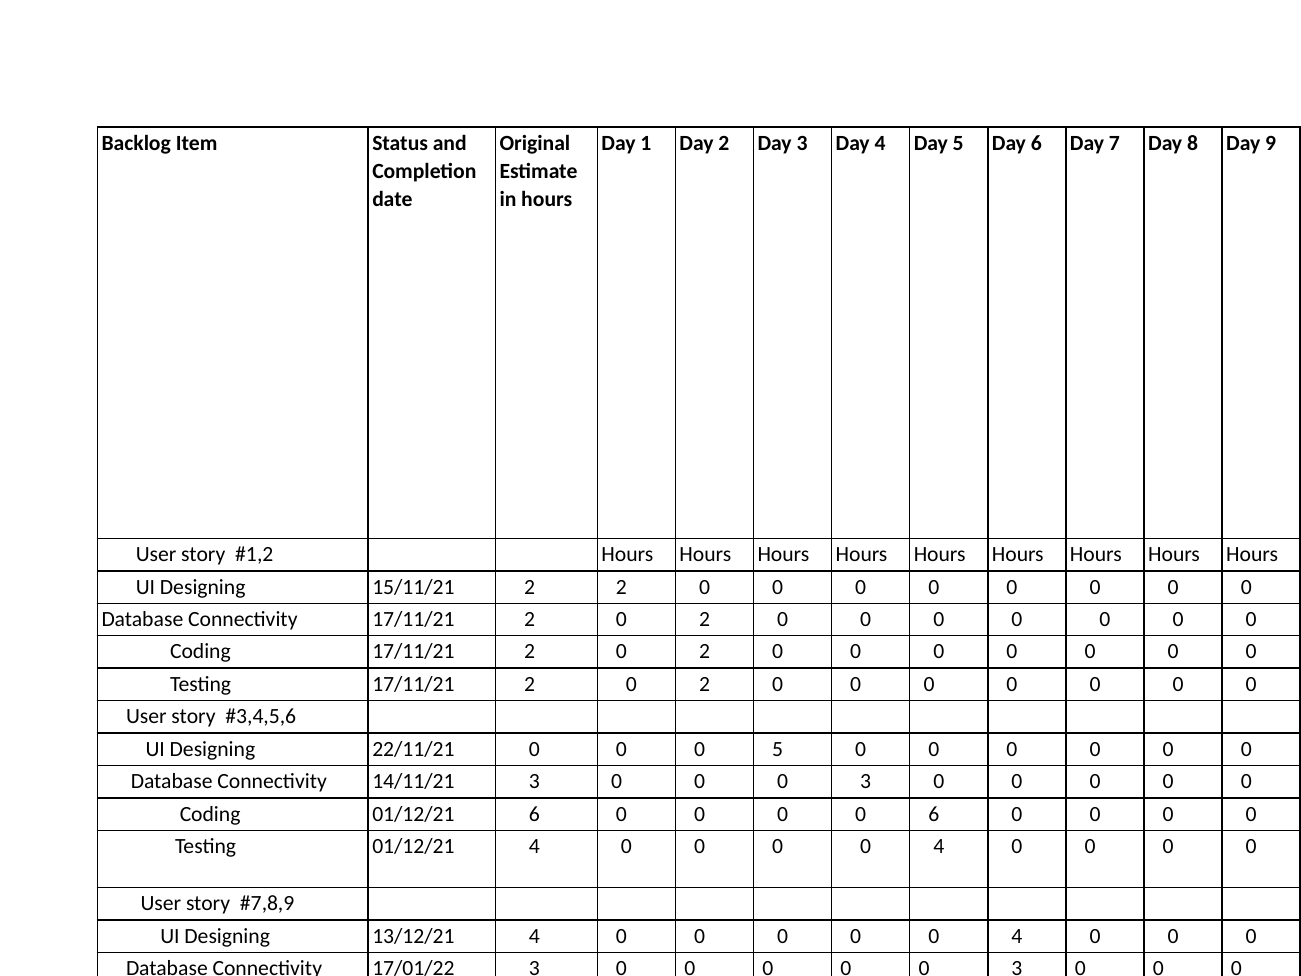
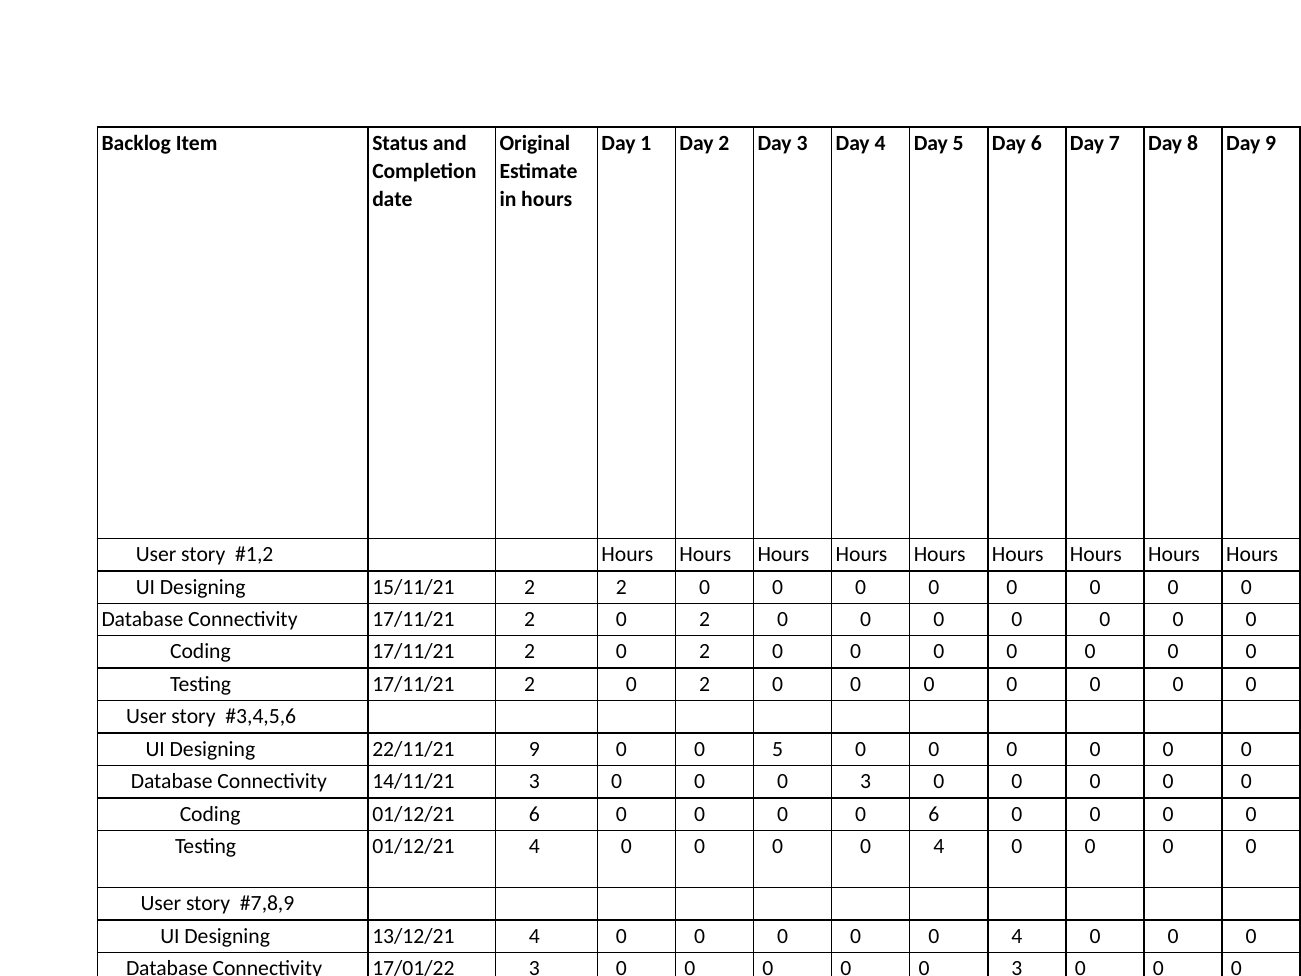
22/11/21 0: 0 -> 9
